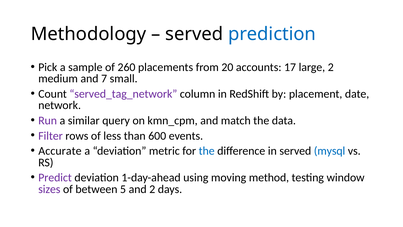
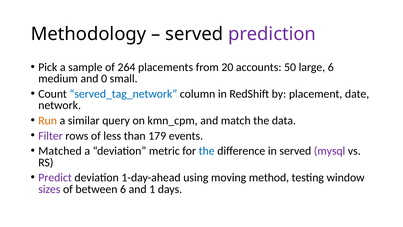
prediction colour: blue -> purple
260: 260 -> 264
17: 17 -> 50
large 2: 2 -> 6
7: 7 -> 0
served_tag_network colour: purple -> blue
Run colour: purple -> orange
600: 600 -> 179
Accurate: Accurate -> Matched
mysql colour: blue -> purple
between 5: 5 -> 6
and 2: 2 -> 1
